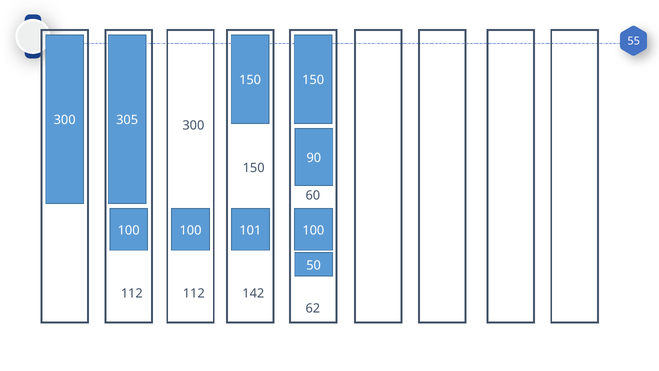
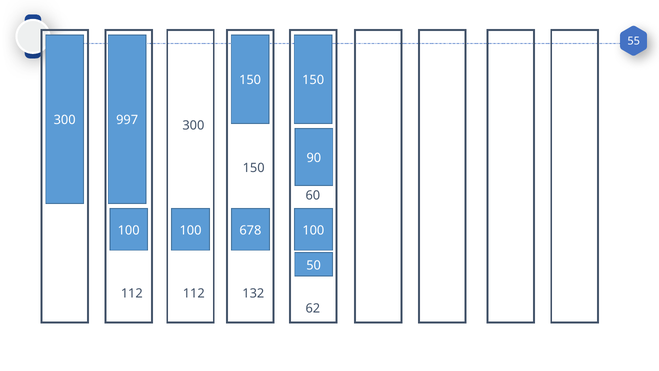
305: 305 -> 997
101: 101 -> 678
142: 142 -> 132
